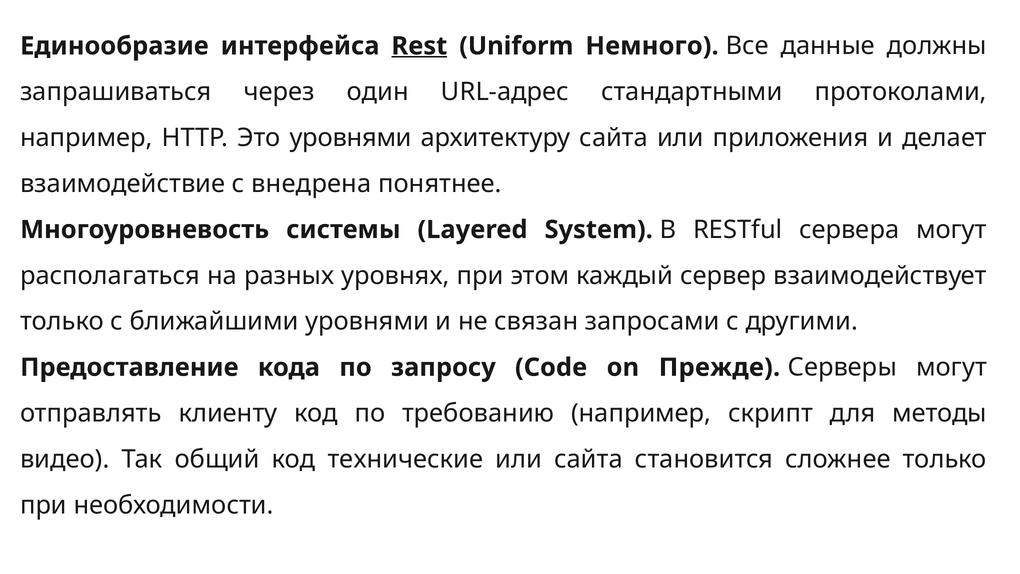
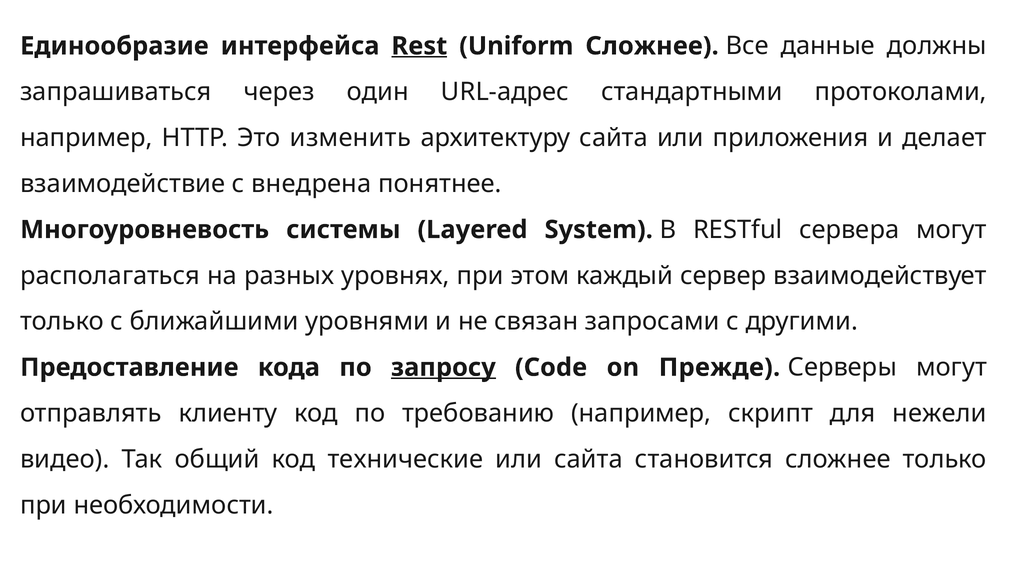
Uniform Немного: Немного -> Сложнее
Это уровнями: уровнями -> изменить
запросу underline: none -> present
методы: методы -> нежели
